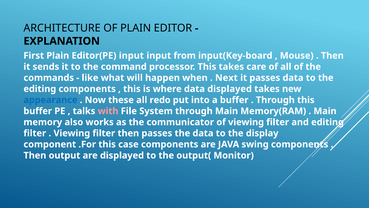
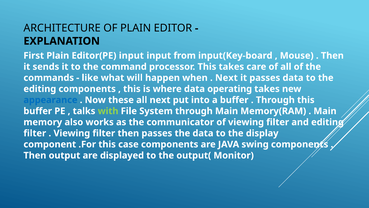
data displayed: displayed -> operating
all redo: redo -> next
with colour: pink -> light green
